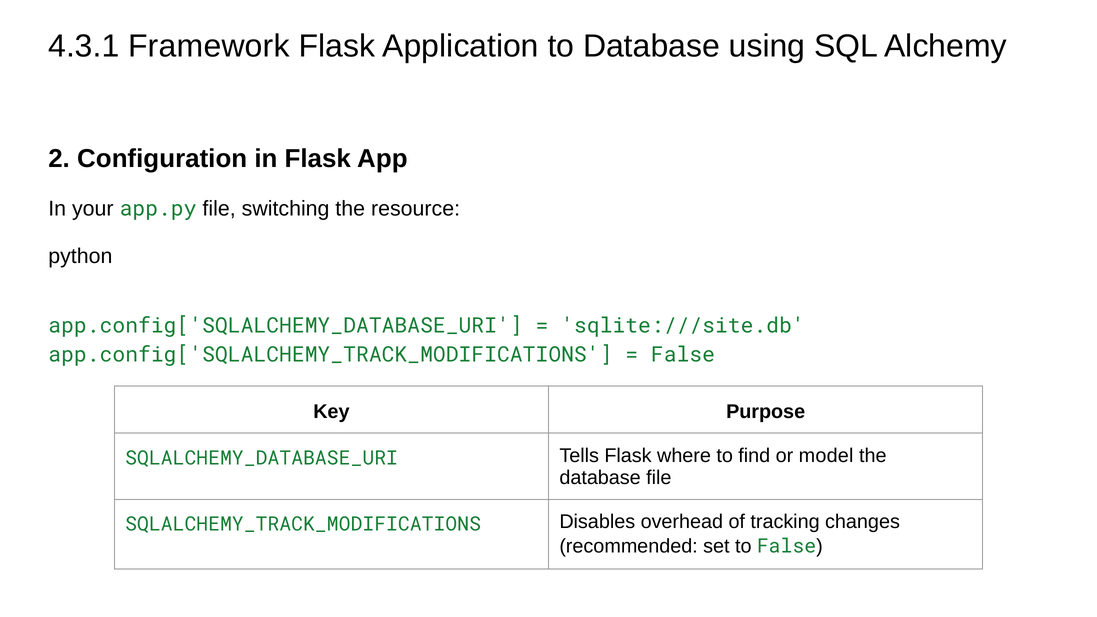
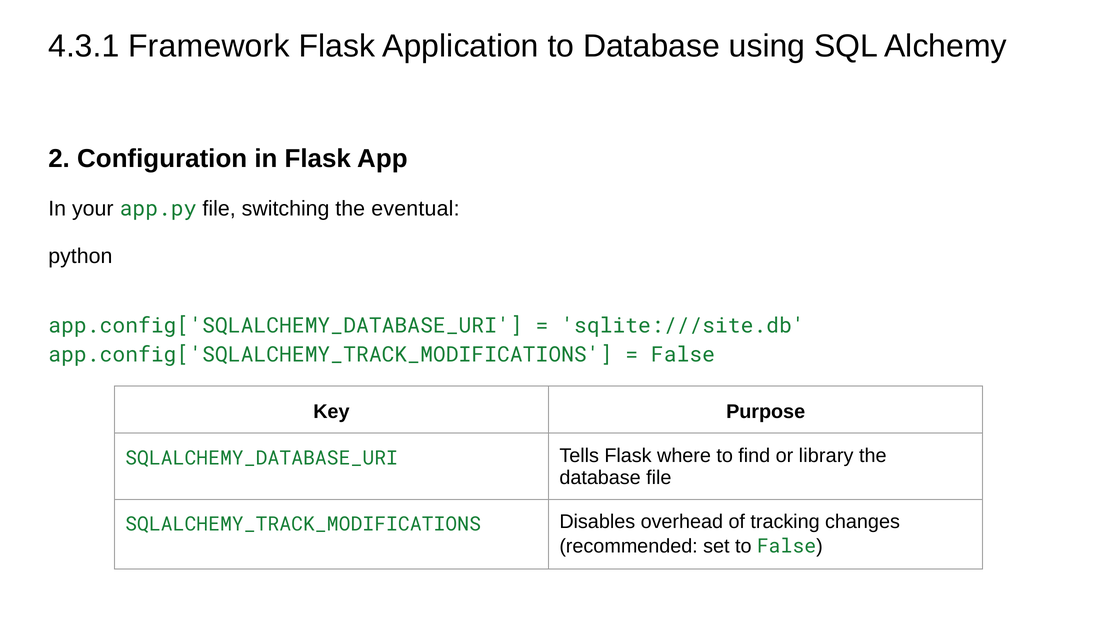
resource: resource -> eventual
model: model -> library
